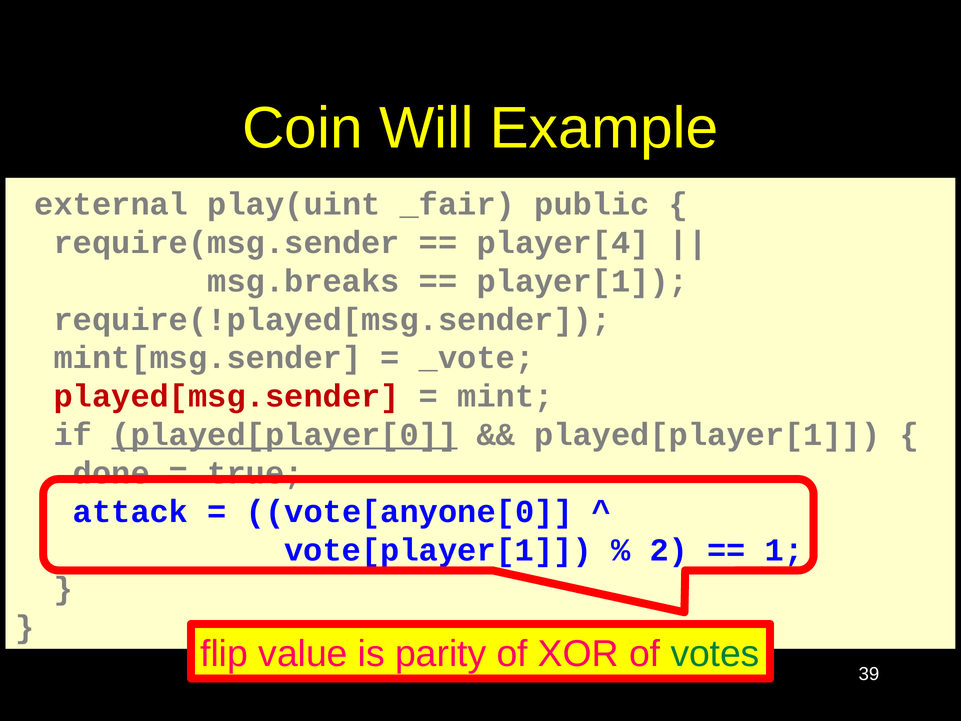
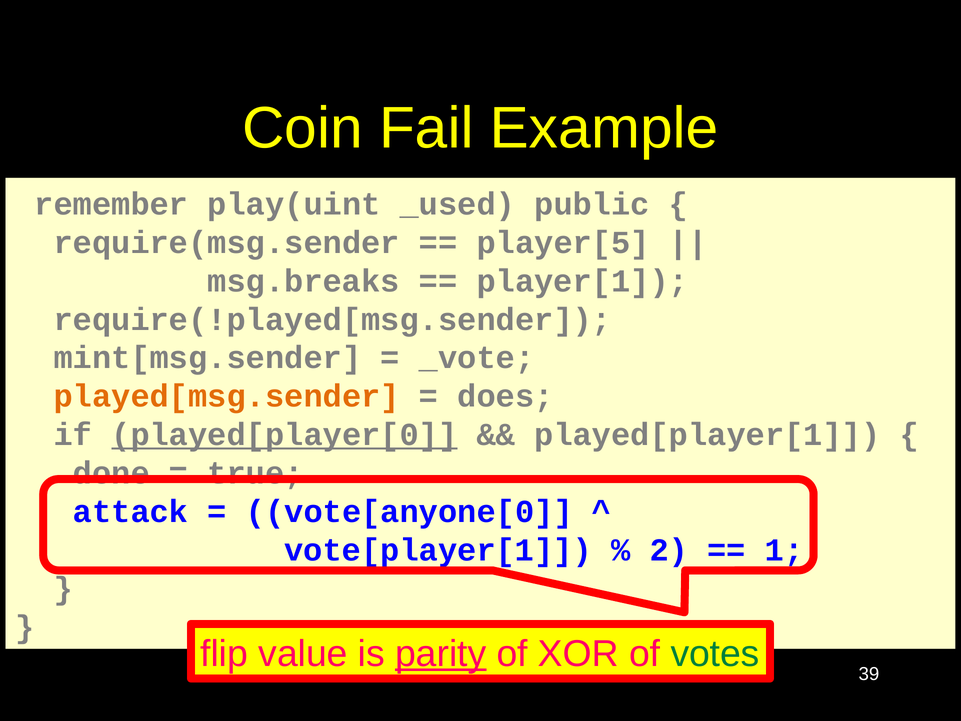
Will: Will -> Fail
external: external -> remember
_fair: _fair -> _used
player[4: player[4 -> player[5
played[msg.sender colour: red -> orange
mint: mint -> does
parity underline: none -> present
